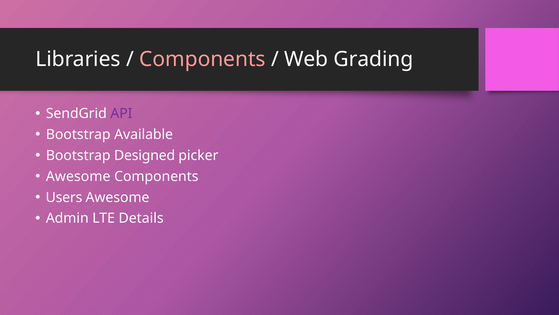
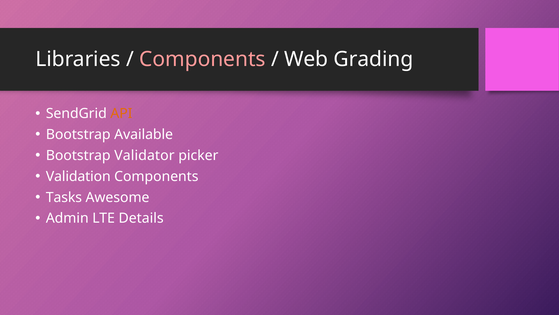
API colour: purple -> orange
Designed: Designed -> Validator
Awesome at (78, 176): Awesome -> Validation
Users: Users -> Tasks
